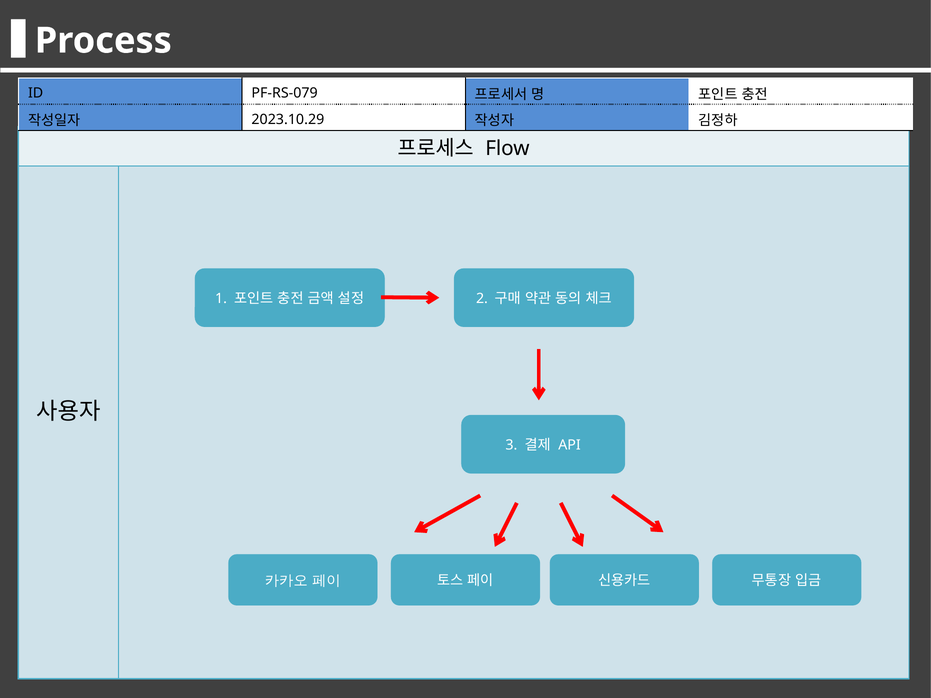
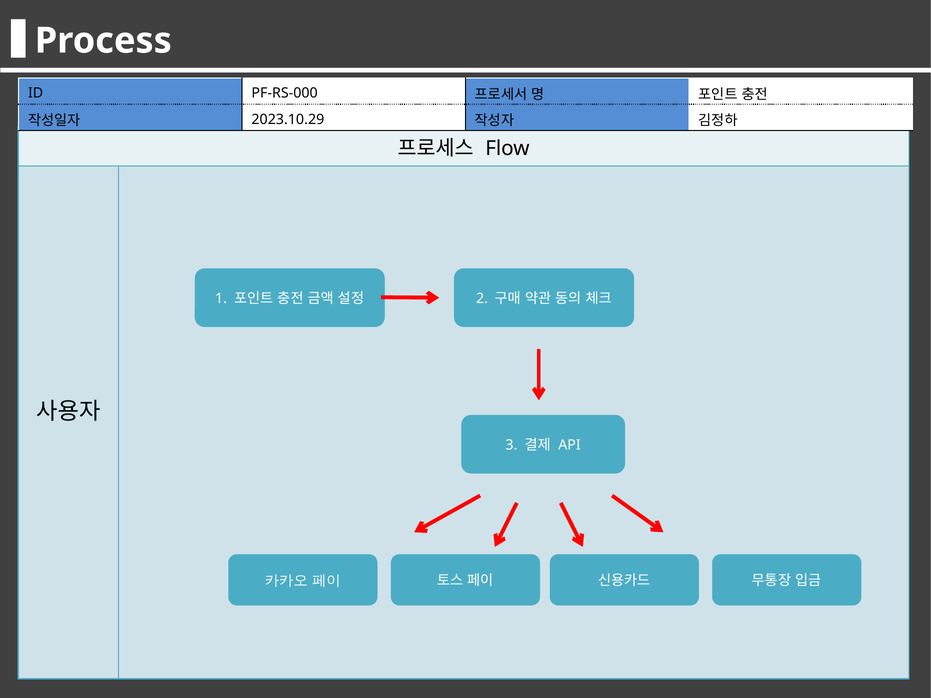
PF-RS-079: PF-RS-079 -> PF-RS-000
